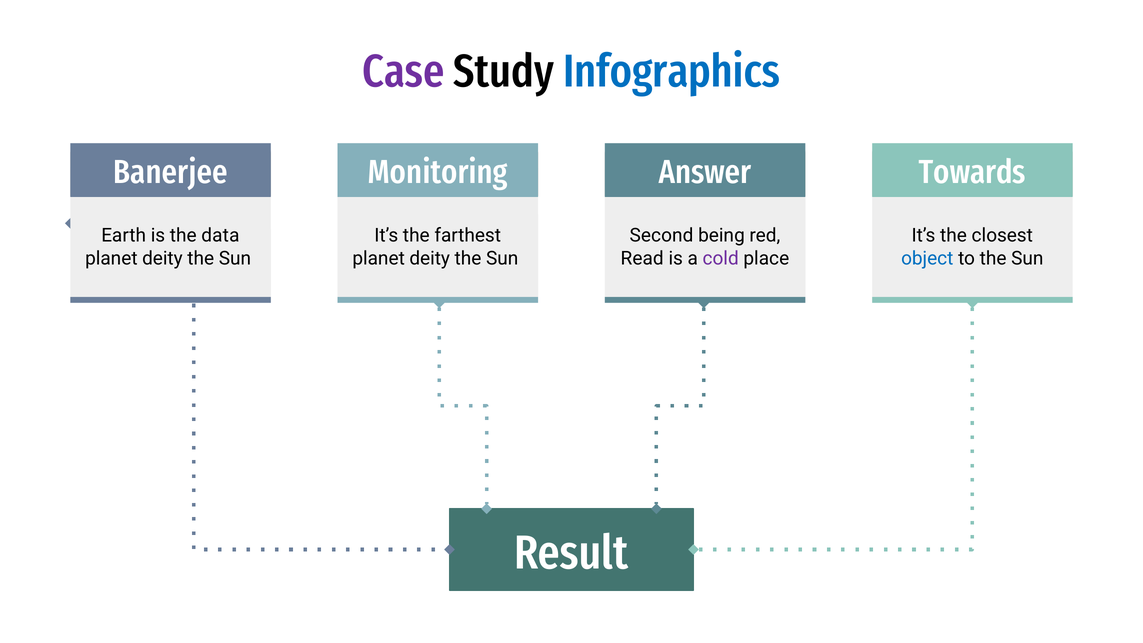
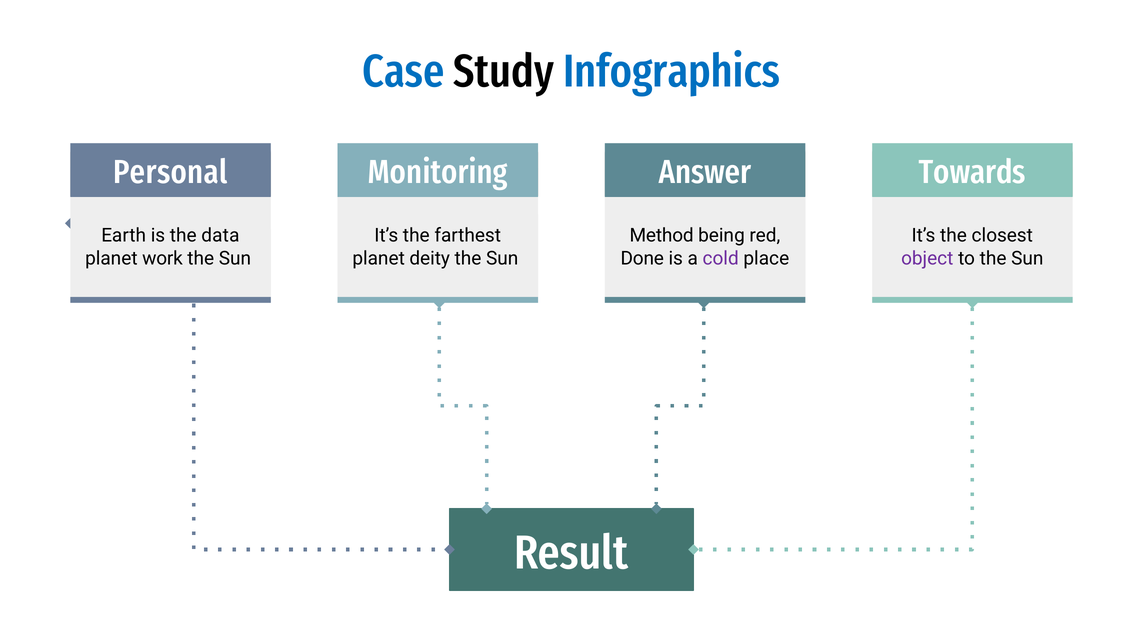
Case colour: purple -> blue
Banerjee: Banerjee -> Personal
Second: Second -> Method
deity at (162, 258): deity -> work
Read: Read -> Done
object colour: blue -> purple
